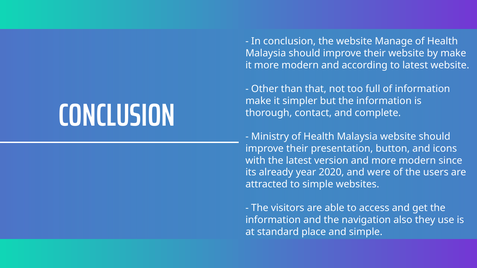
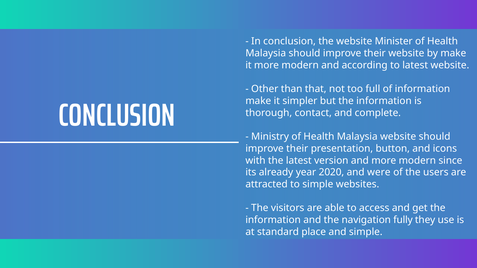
Manage: Manage -> Minister
also: also -> fully
